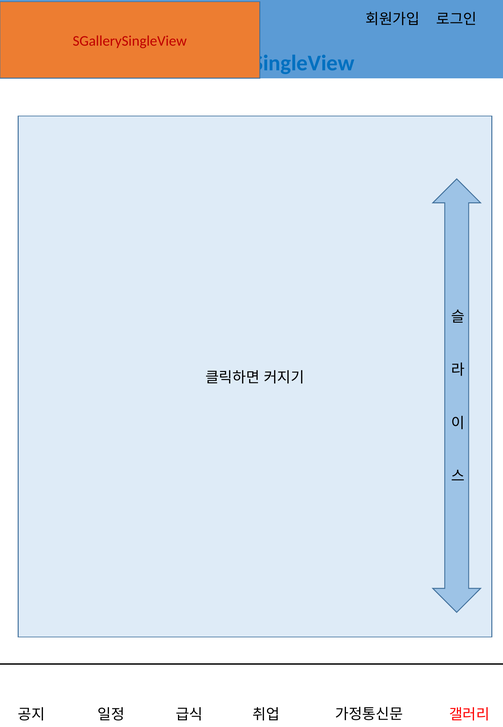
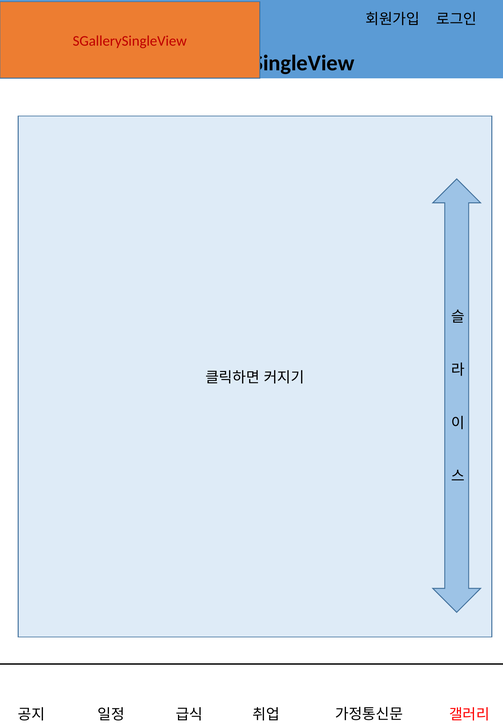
SingleView colour: blue -> black
